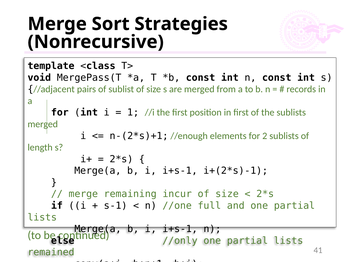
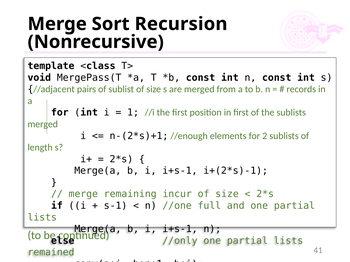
Strategies: Strategies -> Recursion
